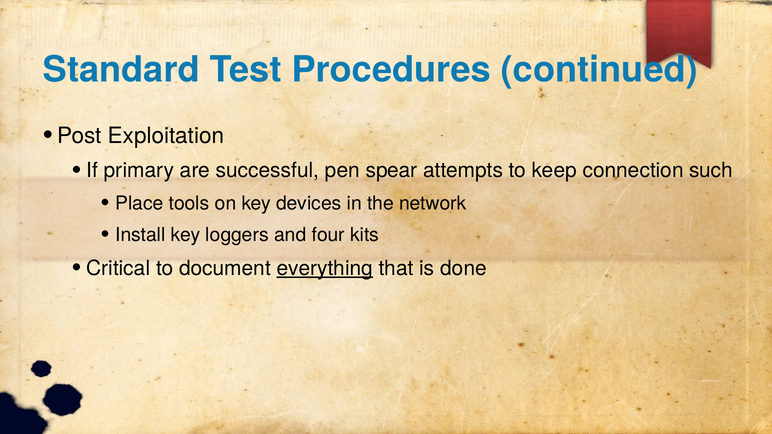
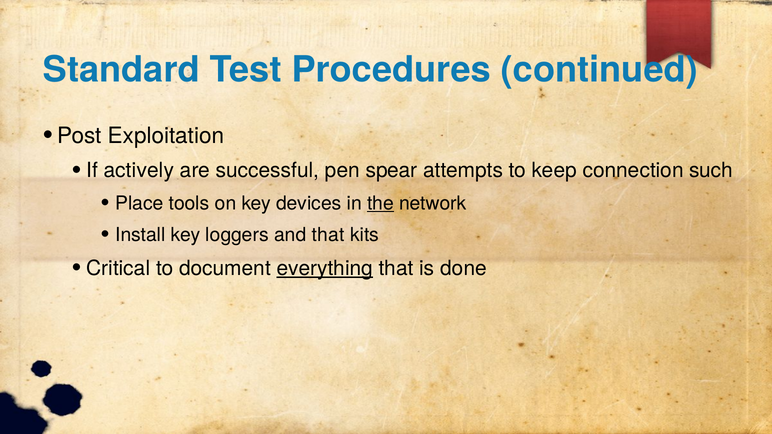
primary: primary -> actively
the underline: none -> present
and four: four -> that
